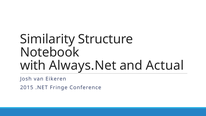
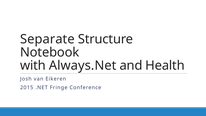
Similarity: Similarity -> Separate
Actual: Actual -> Health
